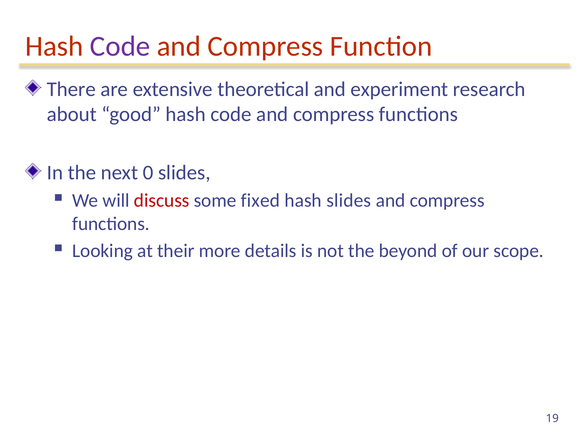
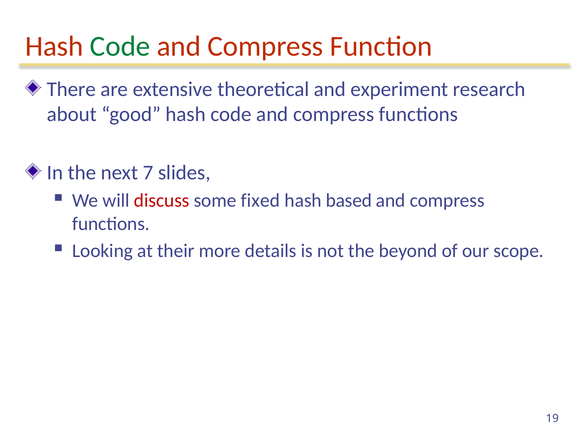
Code at (120, 46) colour: purple -> green
0: 0 -> 7
hash slides: slides -> based
